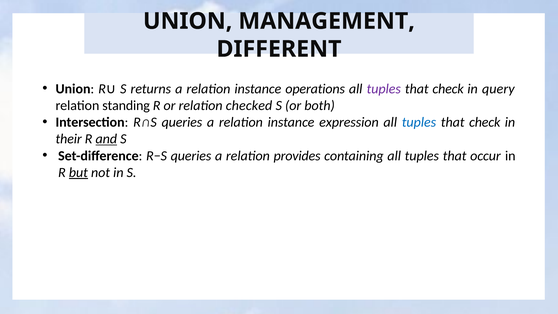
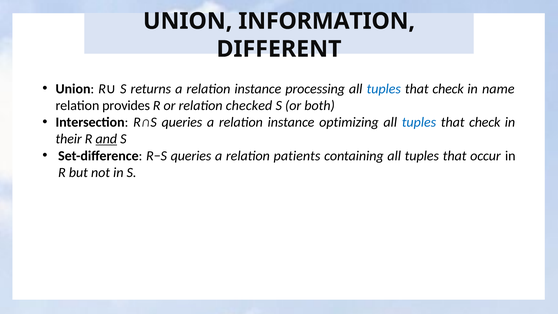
MANAGEMENT: MANAGEMENT -> INFORMATION
operations: operations -> processing
tuples at (384, 89) colour: purple -> blue
query: query -> name
standing: standing -> provides
expression: expression -> optimizing
provides: provides -> patients
but underline: present -> none
